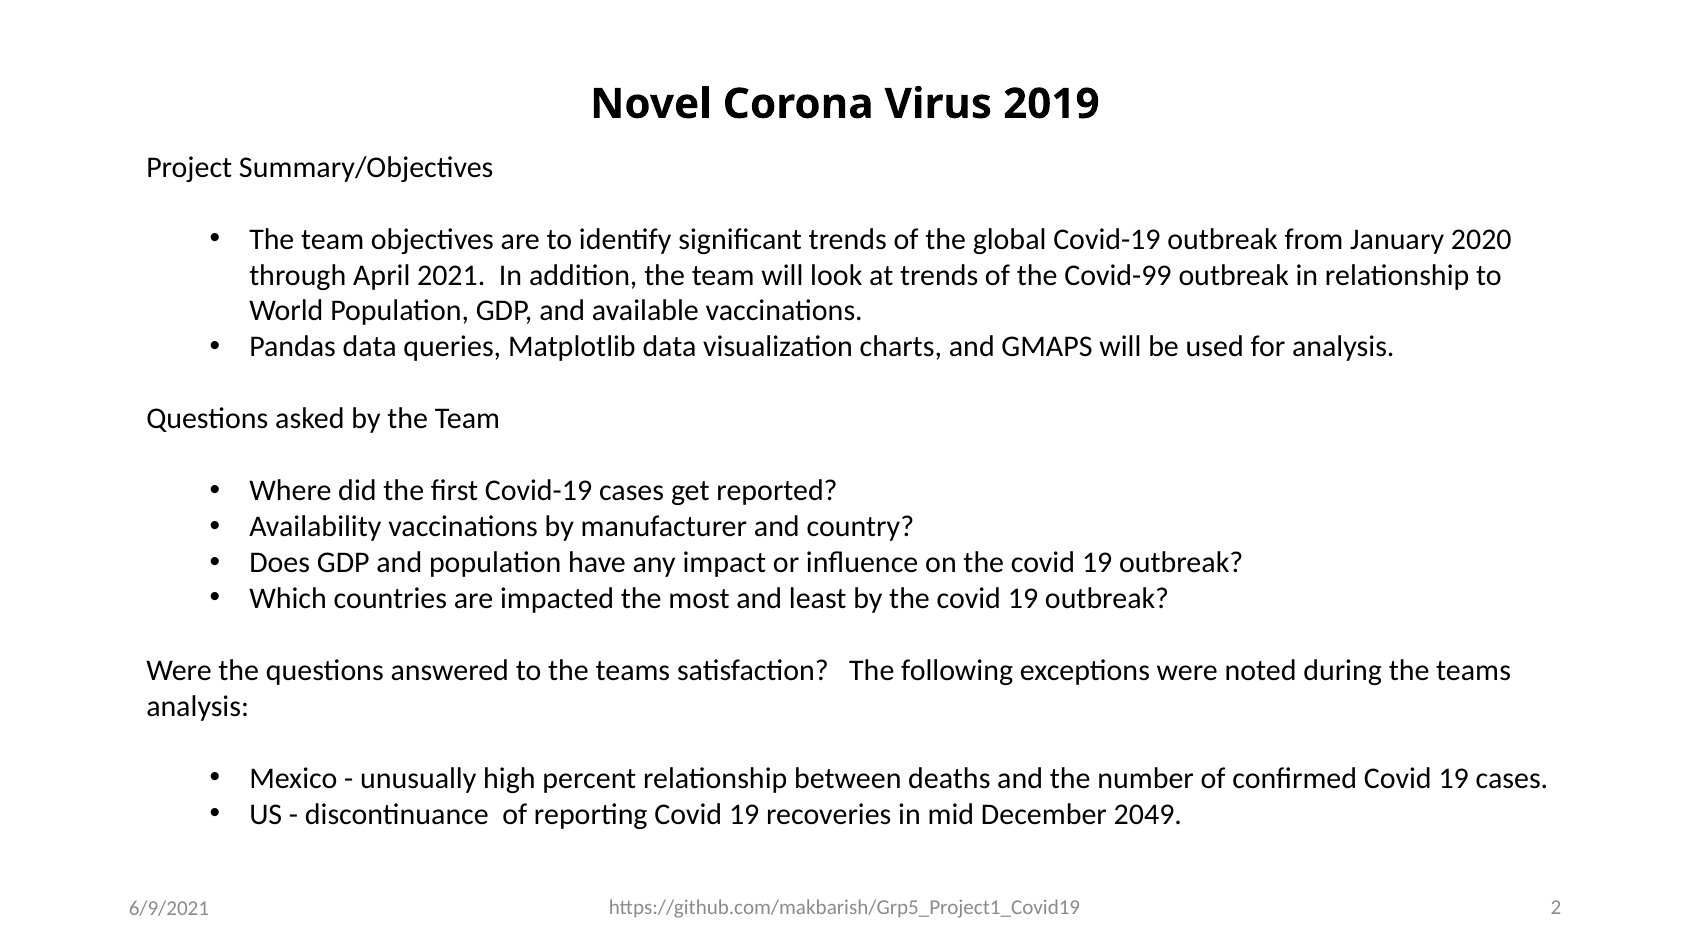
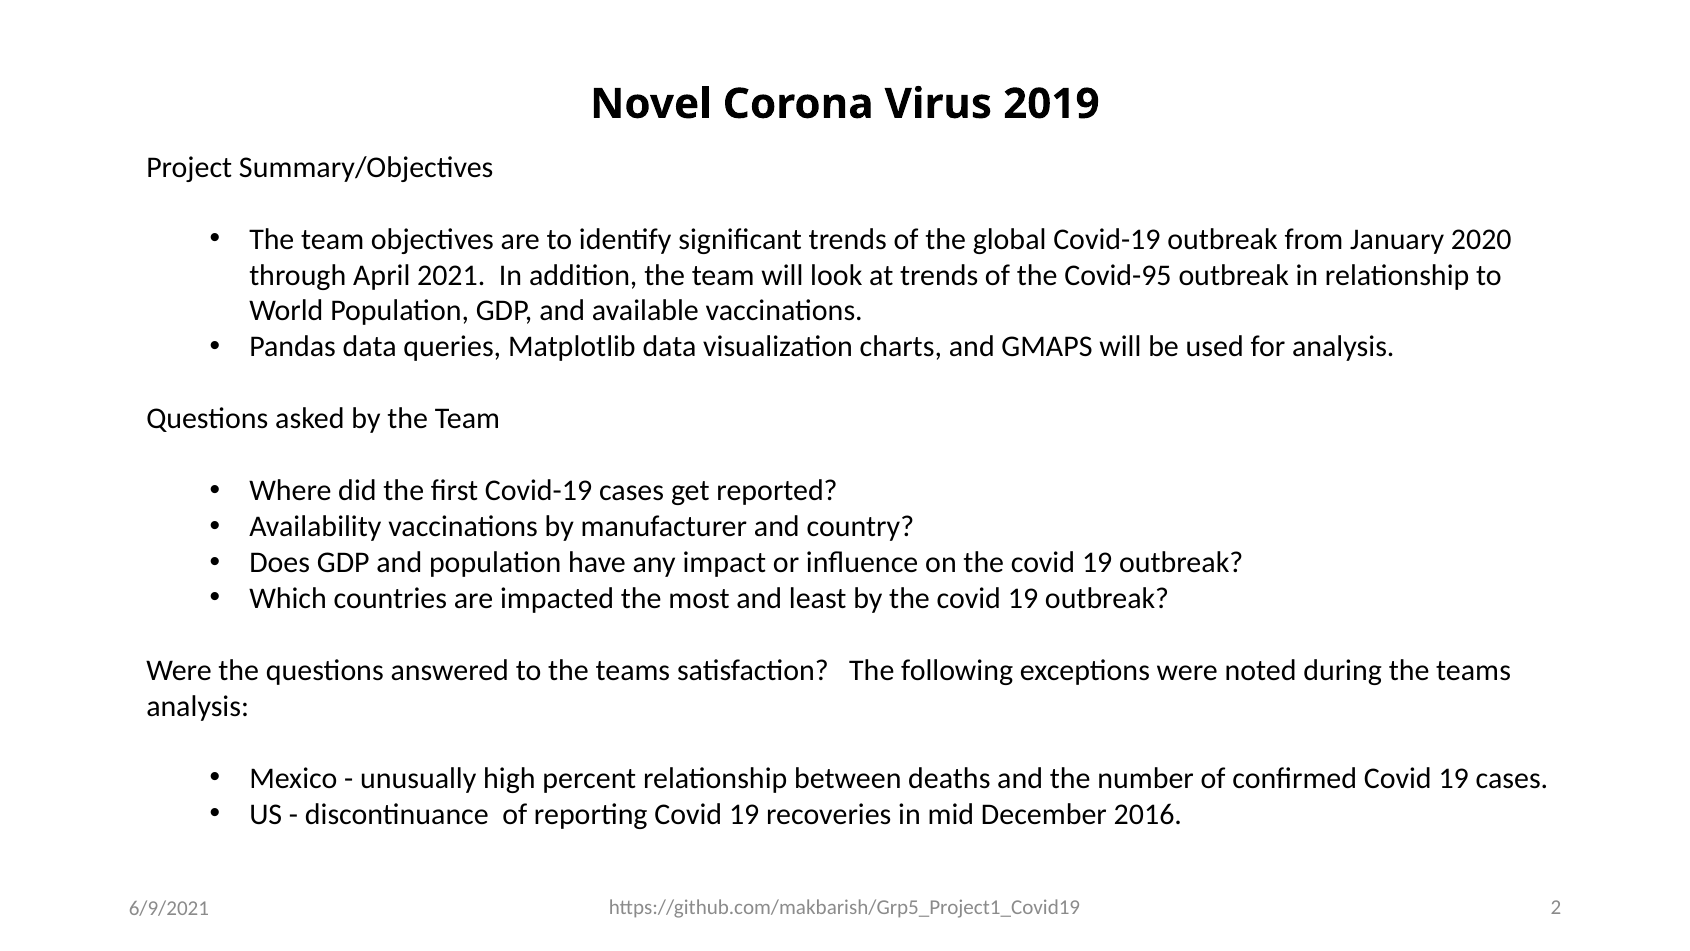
Covid-99: Covid-99 -> Covid-95
2049: 2049 -> 2016
